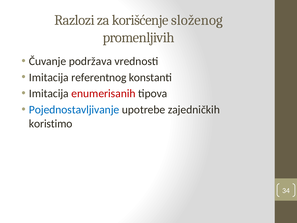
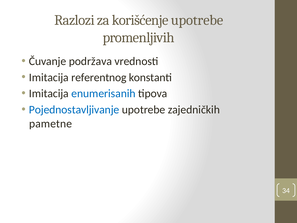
korišćenje složenog: složenog -> upotrebe
enumerisanih colour: red -> blue
koristimo: koristimo -> pametne
